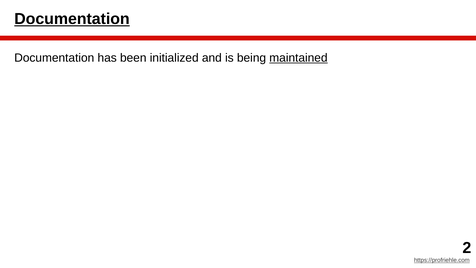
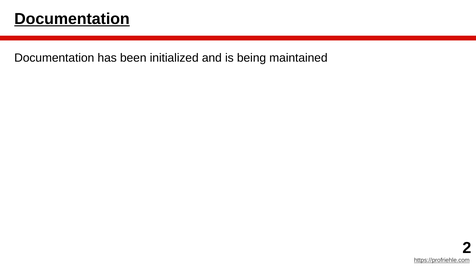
maintained underline: present -> none
